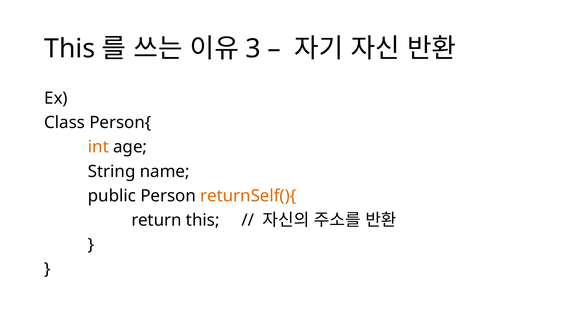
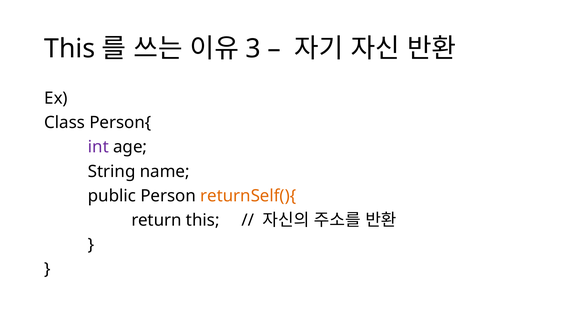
int colour: orange -> purple
